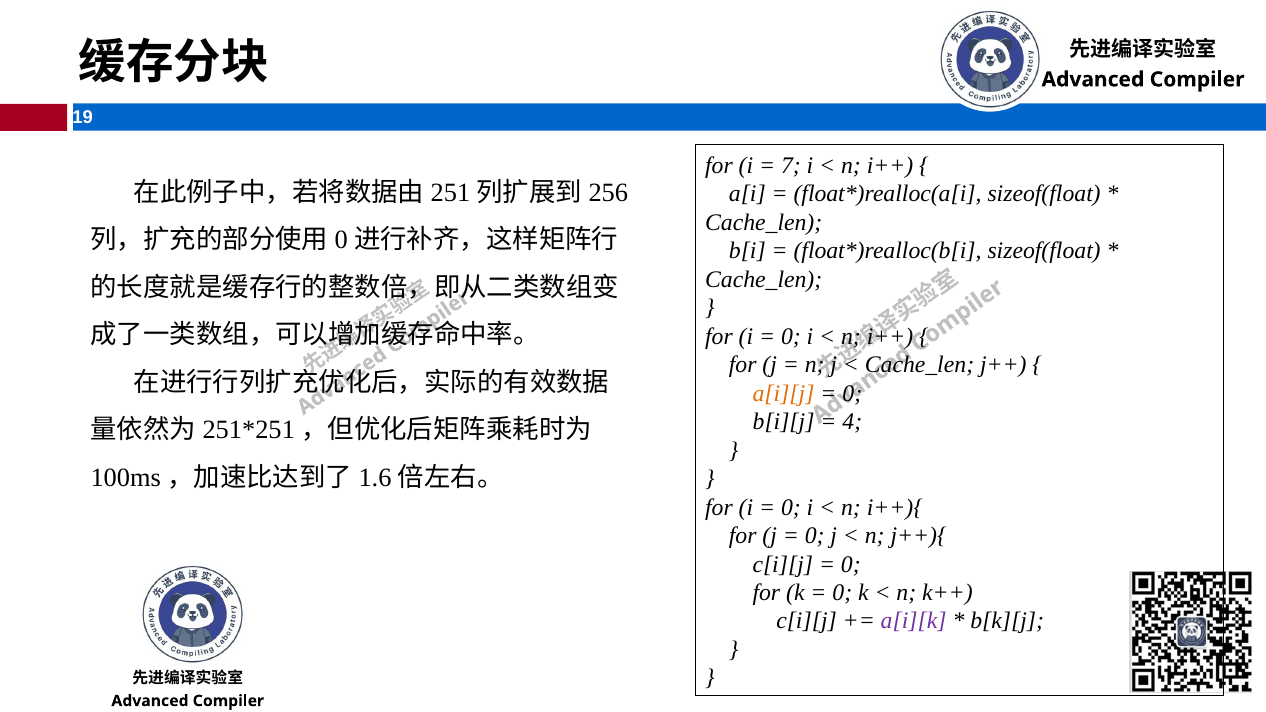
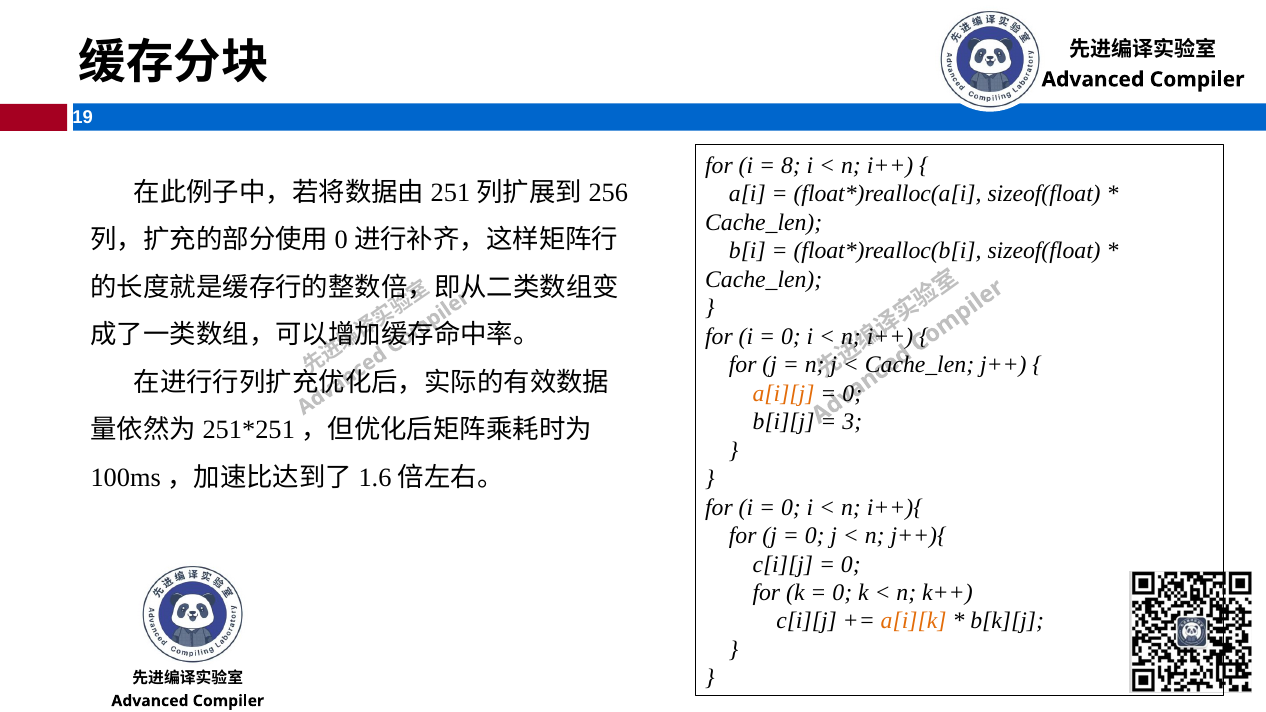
7: 7 -> 8
4: 4 -> 3
a[i][k colour: purple -> orange
